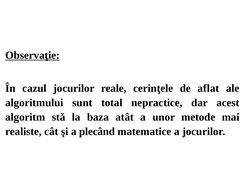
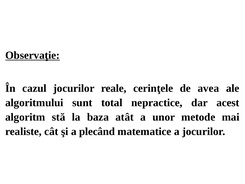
aflat: aflat -> avea
